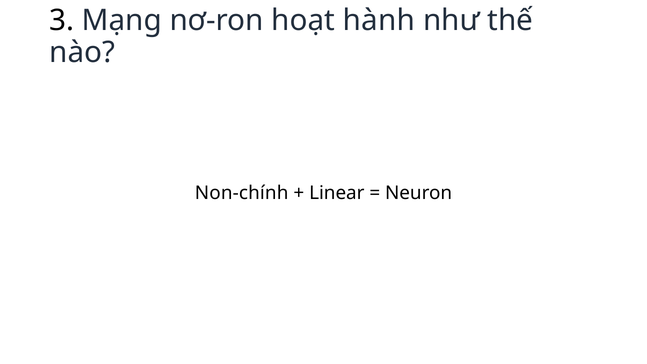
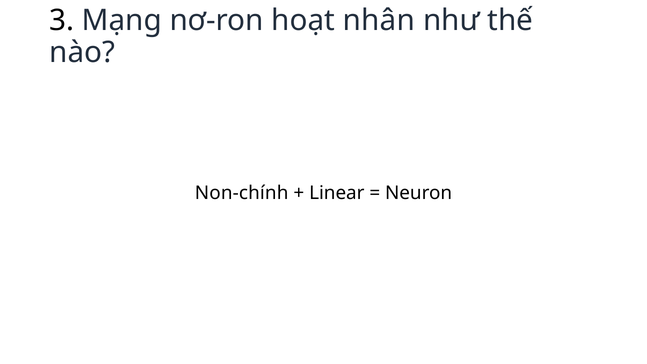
hành: hành -> nhân
